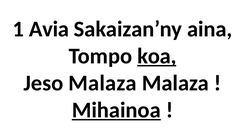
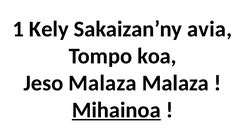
Avia: Avia -> Kely
aina: aina -> avia
koa underline: present -> none
